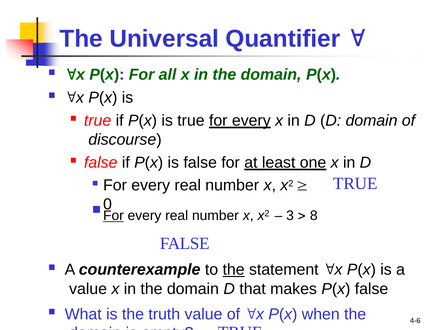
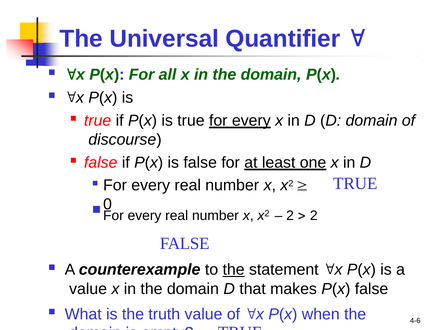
For at (113, 215) underline: present -> none
3 at (290, 215): 3 -> 2
8 at (314, 215): 8 -> 2
